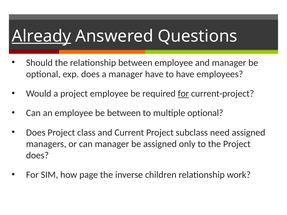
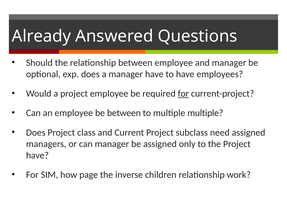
Already underline: present -> none
multiple optional: optional -> multiple
does at (37, 156): does -> have
